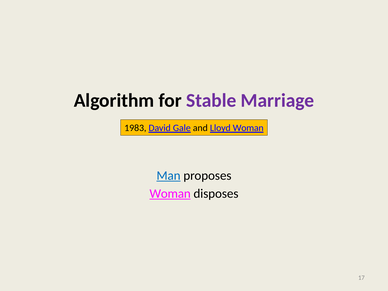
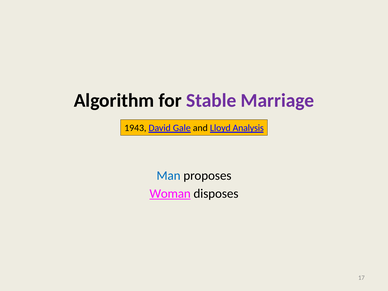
1983: 1983 -> 1943
Lloyd Woman: Woman -> Analysis
Man underline: present -> none
